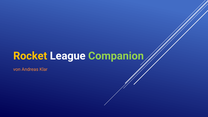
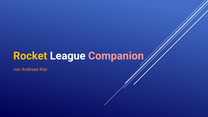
Companion colour: light green -> pink
